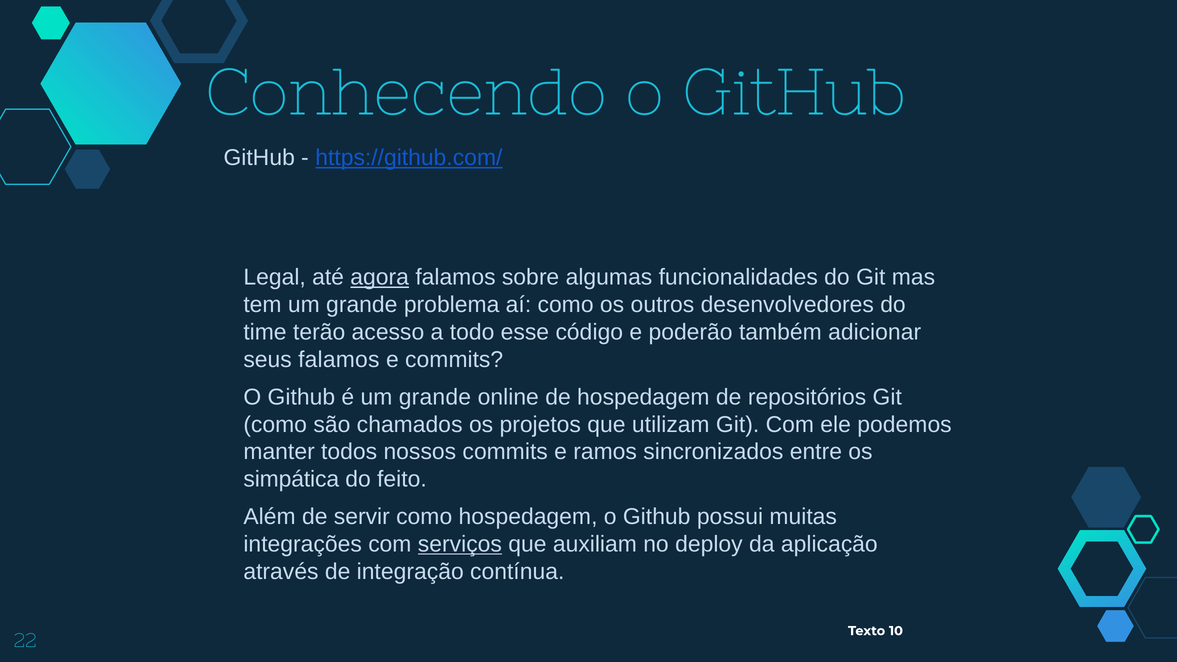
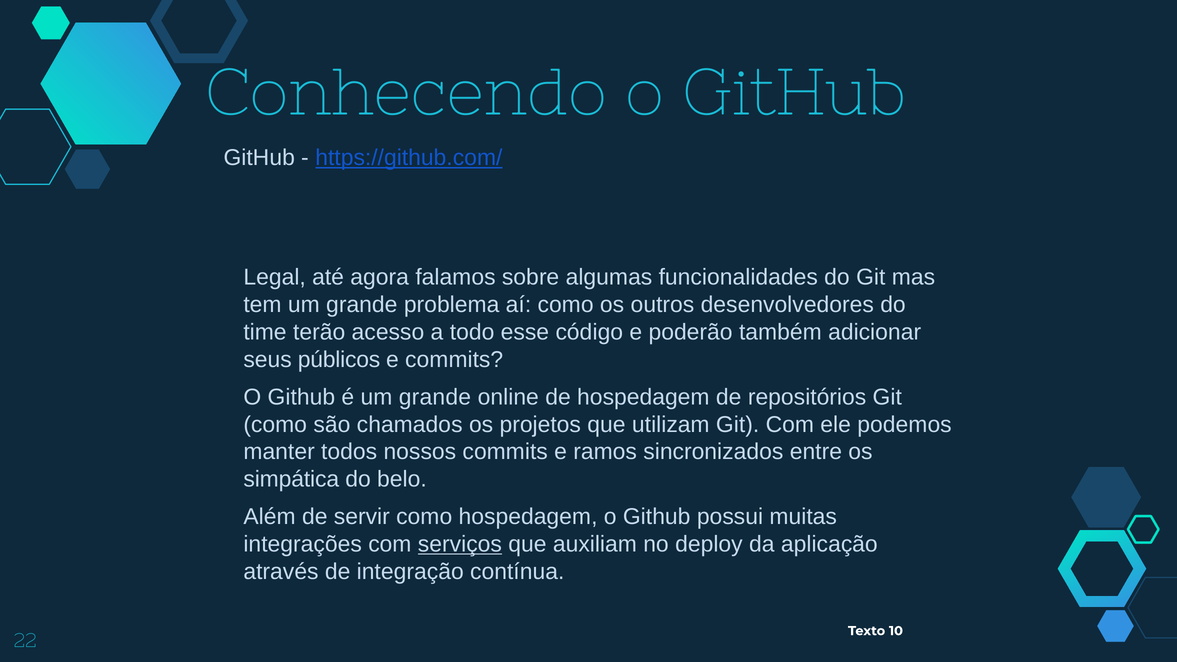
agora underline: present -> none
seus falamos: falamos -> públicos
feito: feito -> belo
